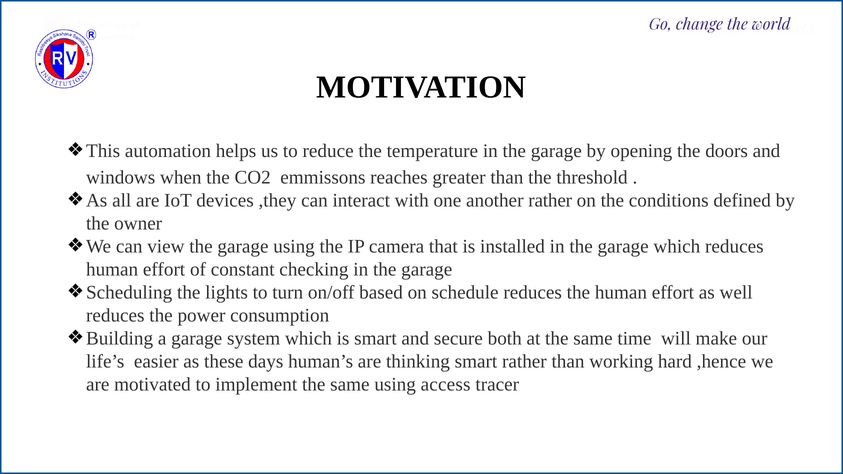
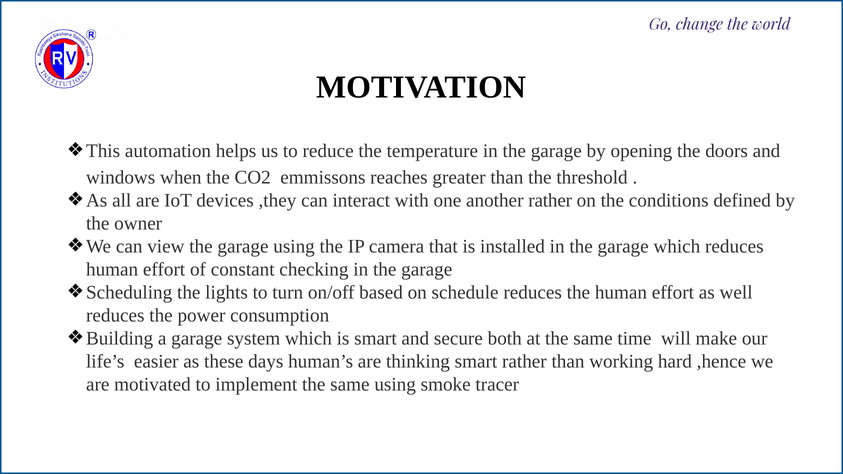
access: access -> smoke
